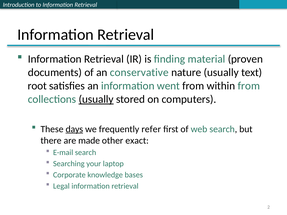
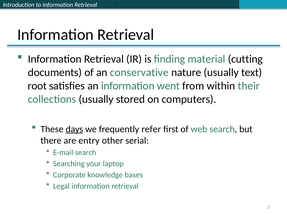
proven: proven -> cutting
within from: from -> their
usually at (96, 99) underline: present -> none
made: made -> entry
exact: exact -> serial
